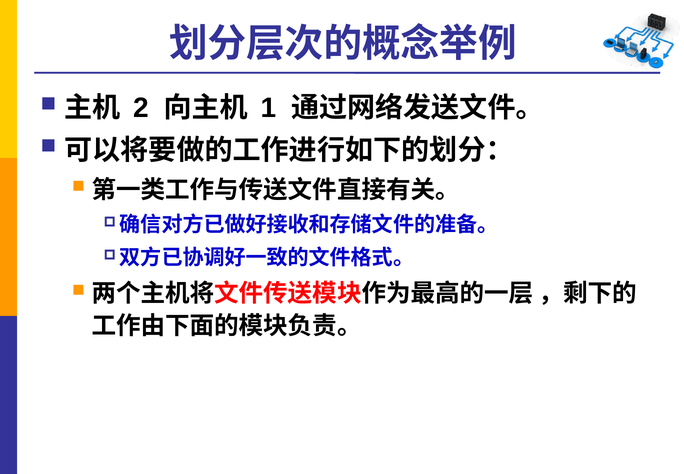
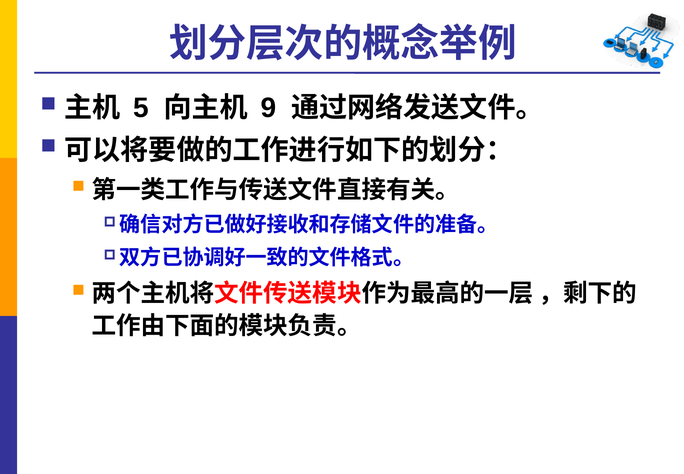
2: 2 -> 5
1: 1 -> 9
